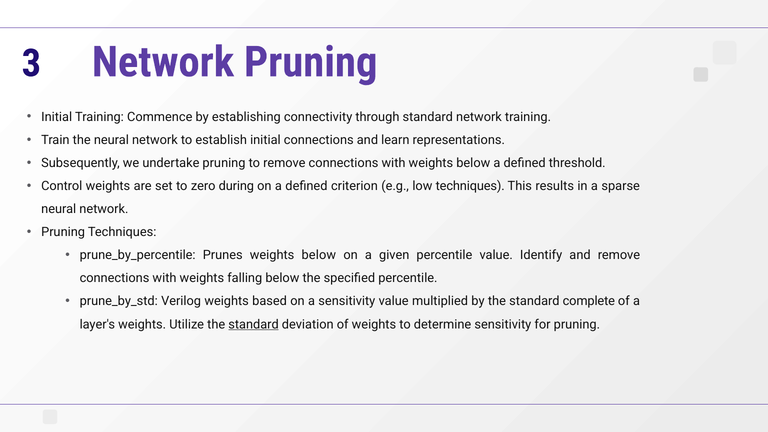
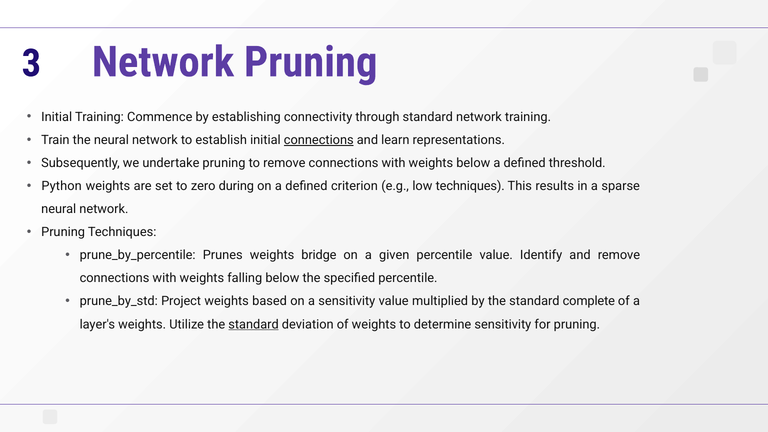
connections at (319, 140) underline: none -> present
Control: Control -> Python
Prunes weights below: below -> bridge
Verilog: Verilog -> Project
